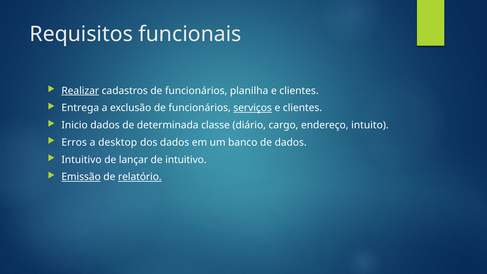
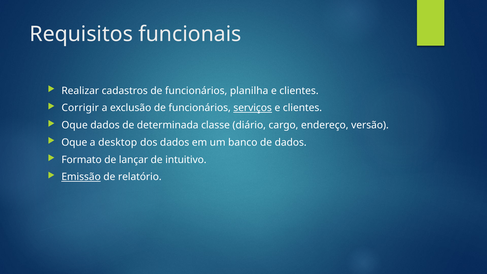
Realizar underline: present -> none
Entrega: Entrega -> Corrigir
Inicio at (75, 125): Inicio -> Oque
intuito: intuito -> versão
Erros at (74, 142): Erros -> Oque
Intuitivo at (81, 160): Intuitivo -> Formato
relatório underline: present -> none
